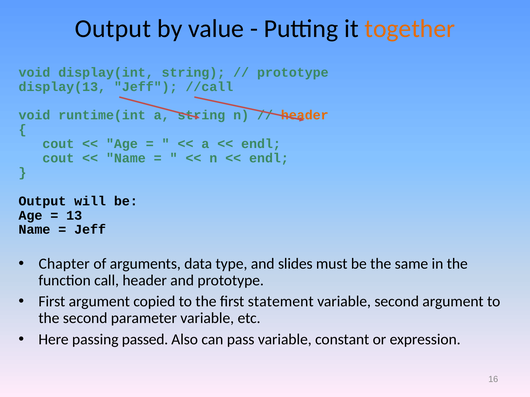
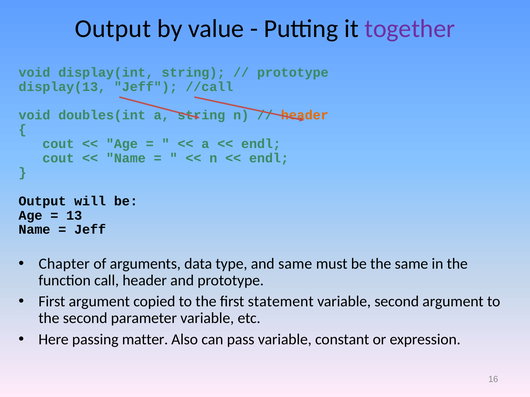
together colour: orange -> purple
runtime(int: runtime(int -> doubles(int
and slides: slides -> same
passed: passed -> matter
